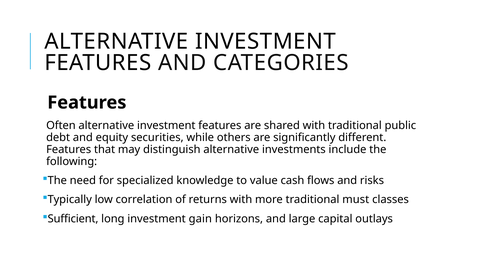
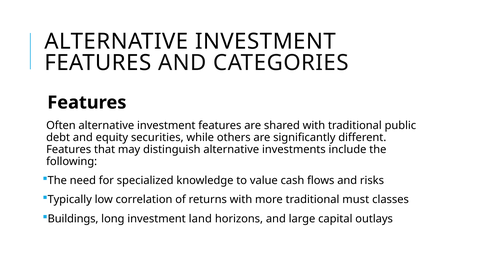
Sufficient: Sufficient -> Buildings
gain: gain -> land
